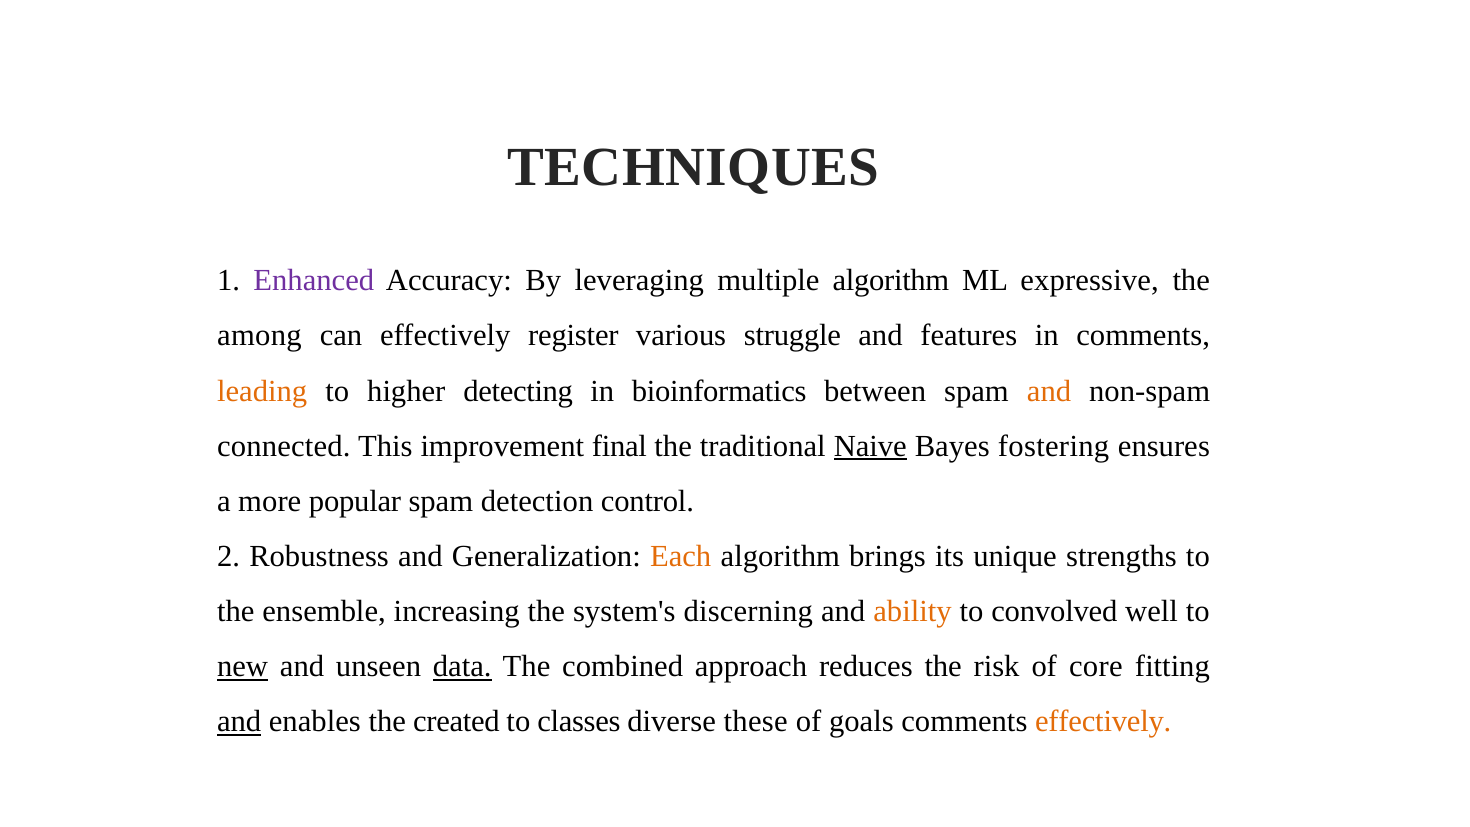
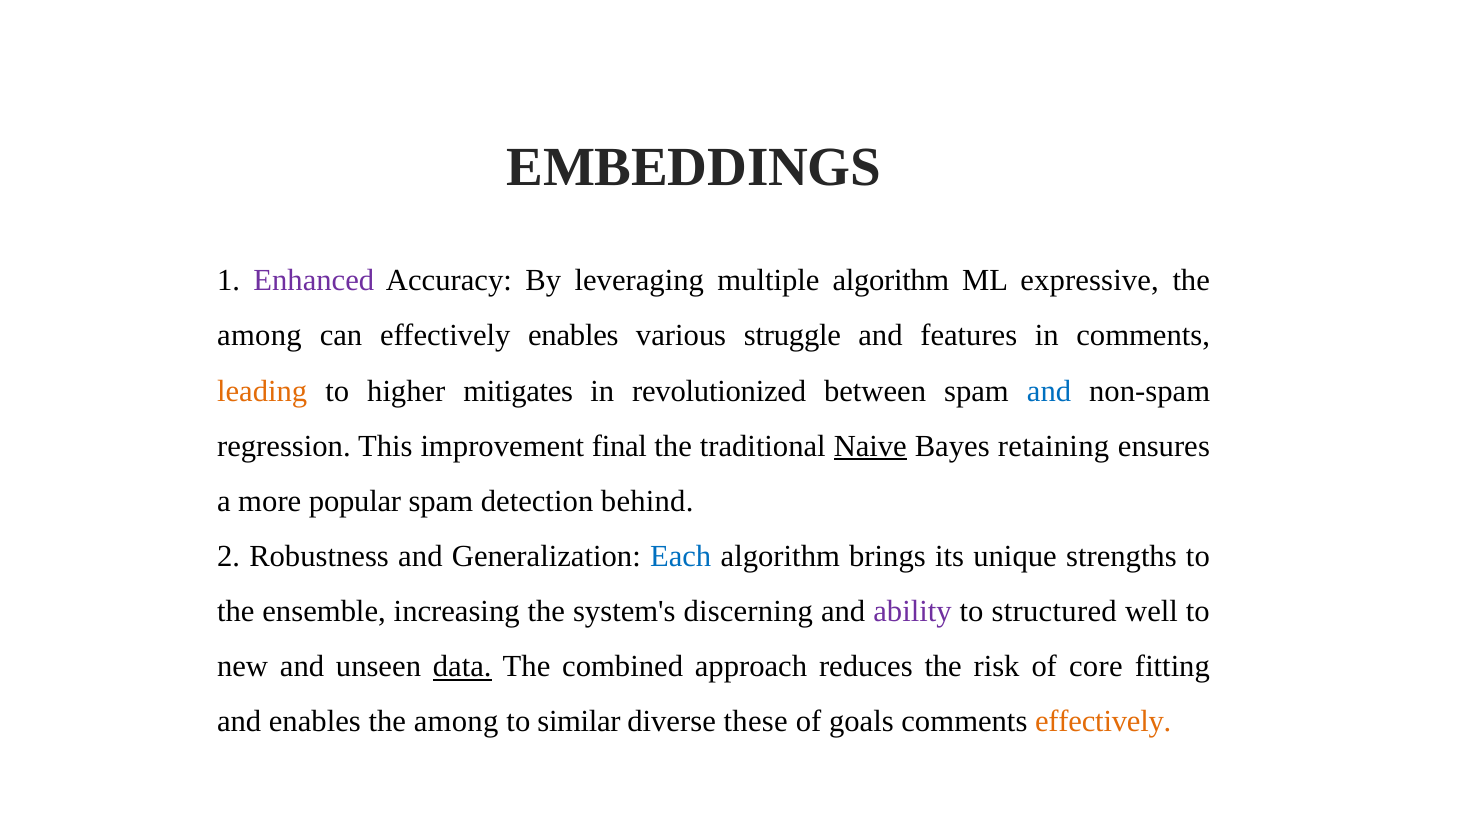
TECHNIQUES: TECHNIQUES -> EMBEDDINGS
effectively register: register -> enables
detecting: detecting -> mitigates
bioinformatics: bioinformatics -> revolutionized
and at (1049, 391) colour: orange -> blue
connected: connected -> regression
fostering: fostering -> retaining
control: control -> behind
Each colour: orange -> blue
ability colour: orange -> purple
convolved: convolved -> structured
new underline: present -> none
and at (239, 722) underline: present -> none
enables the created: created -> among
classes: classes -> similar
